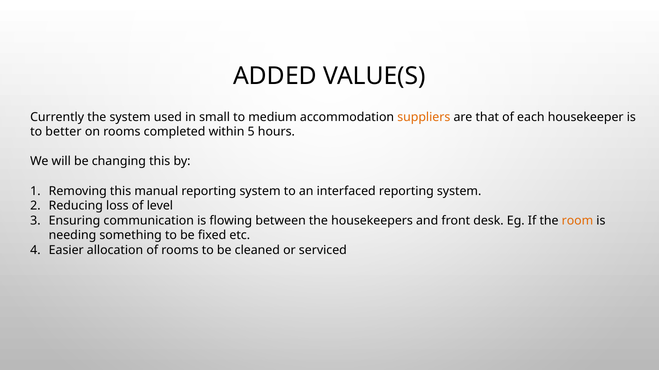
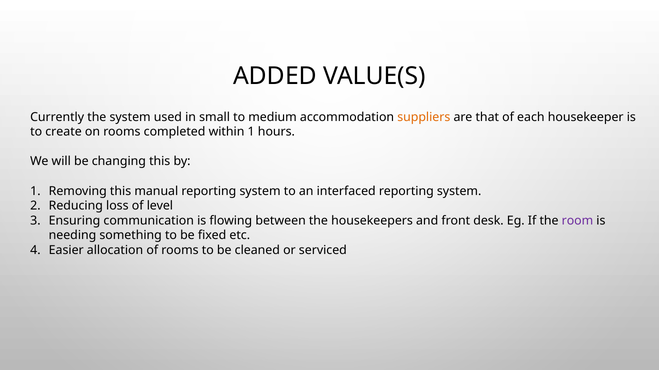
better: better -> create
within 5: 5 -> 1
room colour: orange -> purple
